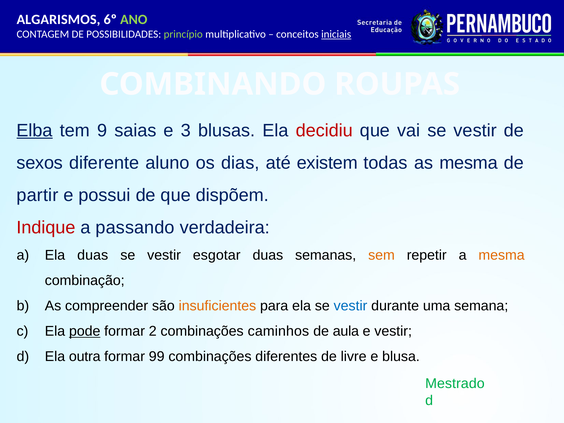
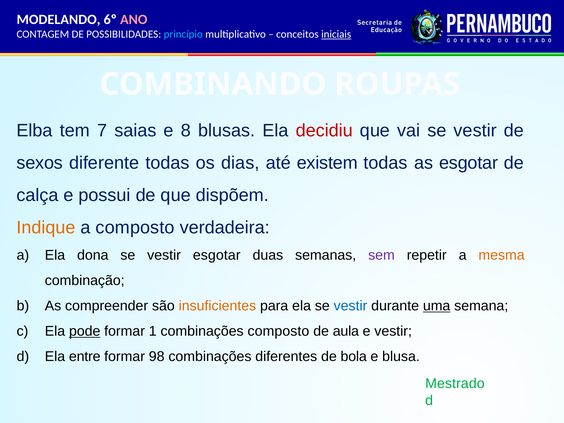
ALGARISMOS: ALGARISMOS -> MODELANDO
ANO colour: light green -> pink
princípio colour: light green -> light blue
Elba underline: present -> none
9: 9 -> 7
3: 3 -> 8
diferente aluno: aluno -> todas
as mesma: mesma -> esgotar
partir: partir -> calça
Indique colour: red -> orange
a passando: passando -> composto
Ela duas: duas -> dona
sem colour: orange -> purple
uma underline: none -> present
2: 2 -> 1
combinações caminhos: caminhos -> composto
outra: outra -> entre
99: 99 -> 98
livre: livre -> bola
